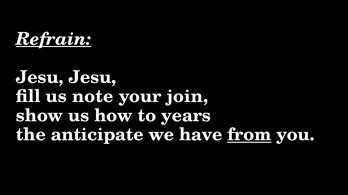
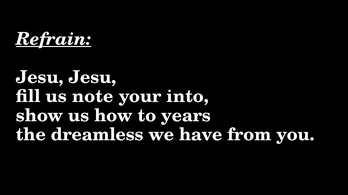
join: join -> into
anticipate: anticipate -> dreamless
from underline: present -> none
